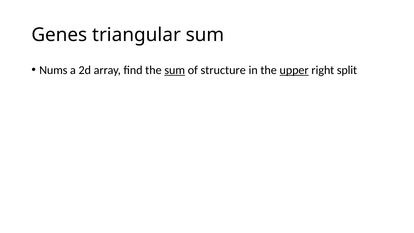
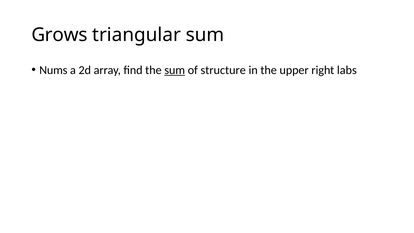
Genes: Genes -> Grows
upper underline: present -> none
split: split -> labs
